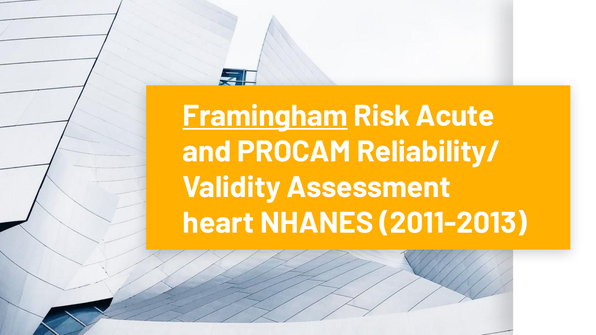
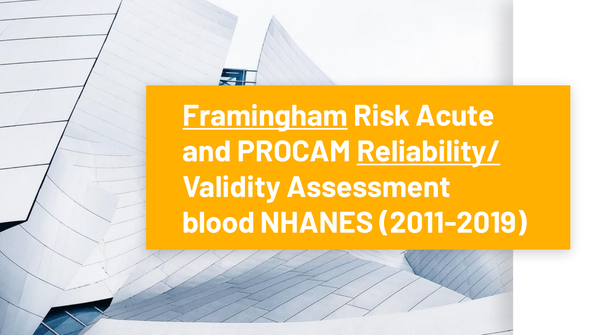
Reliability/ underline: none -> present
heart: heart -> blood
2011-2013: 2011-2013 -> 2011-2019
